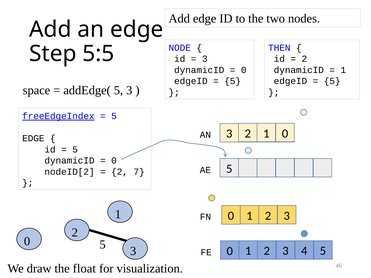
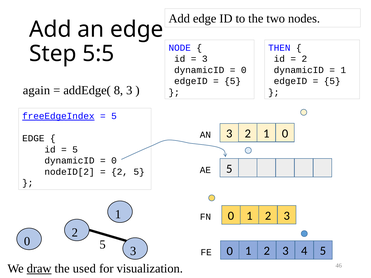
space: space -> again
addEdge( 5: 5 -> 8
2 7: 7 -> 5
draw underline: none -> present
float: float -> used
